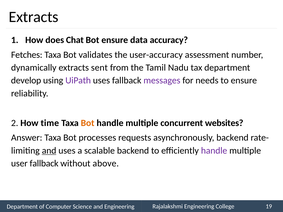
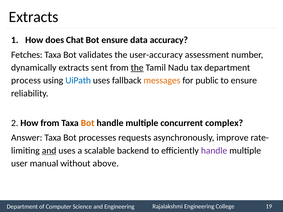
the at (137, 68) underline: none -> present
develop: develop -> process
UiPath colour: purple -> blue
messages colour: purple -> orange
needs: needs -> public
How time: time -> from
websites: websites -> complex
asynchronously backend: backend -> improve
user fallback: fallback -> manual
